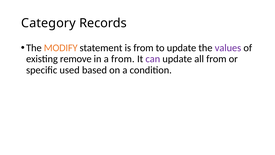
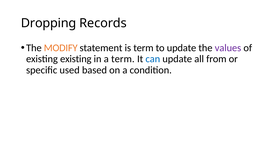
Category: Category -> Dropping
is from: from -> term
existing remove: remove -> existing
a from: from -> term
can colour: purple -> blue
